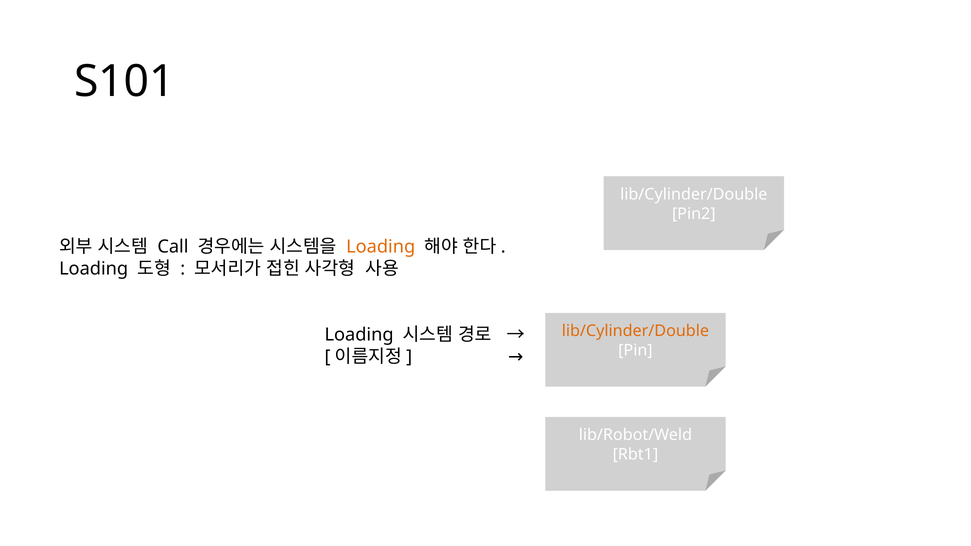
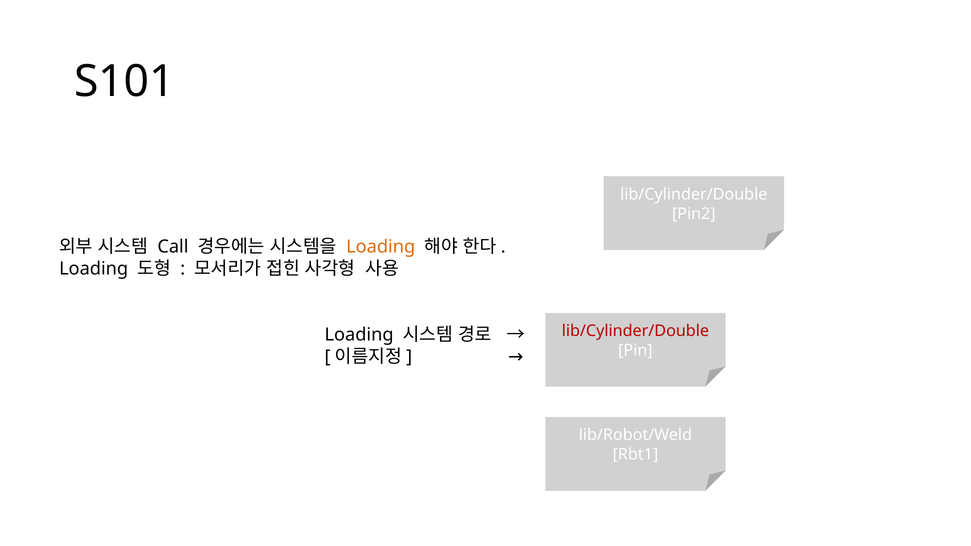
lib/Cylinder/Double at (635, 331) colour: orange -> red
